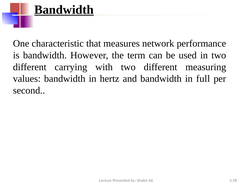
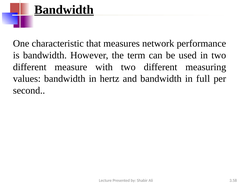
carrying: carrying -> measure
